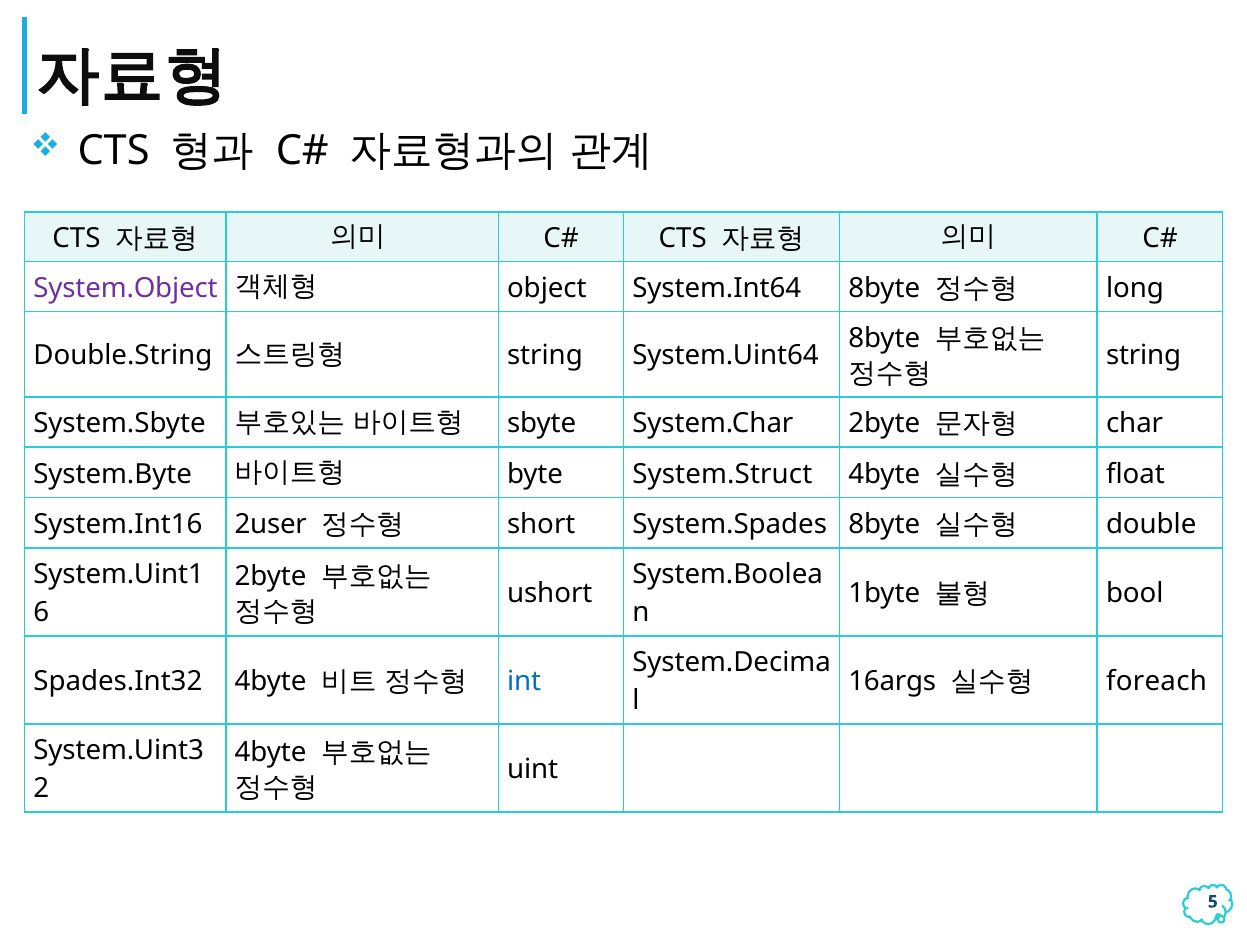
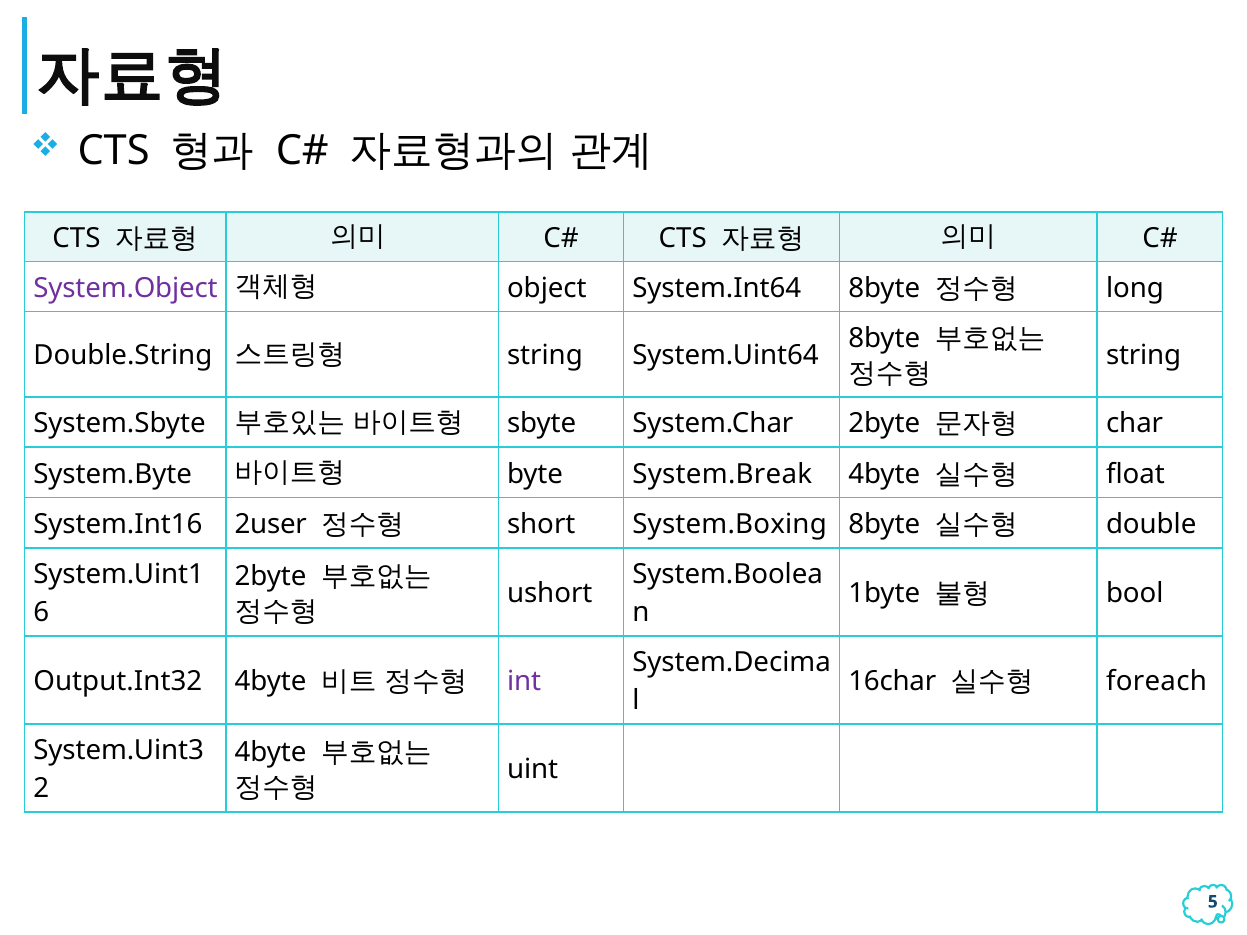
System.Struct: System.Struct -> System.Break
System.Spades: System.Spades -> System.Boxing
Spades.Int32: Spades.Int32 -> Output.Int32
int colour: blue -> purple
16args: 16args -> 16char
